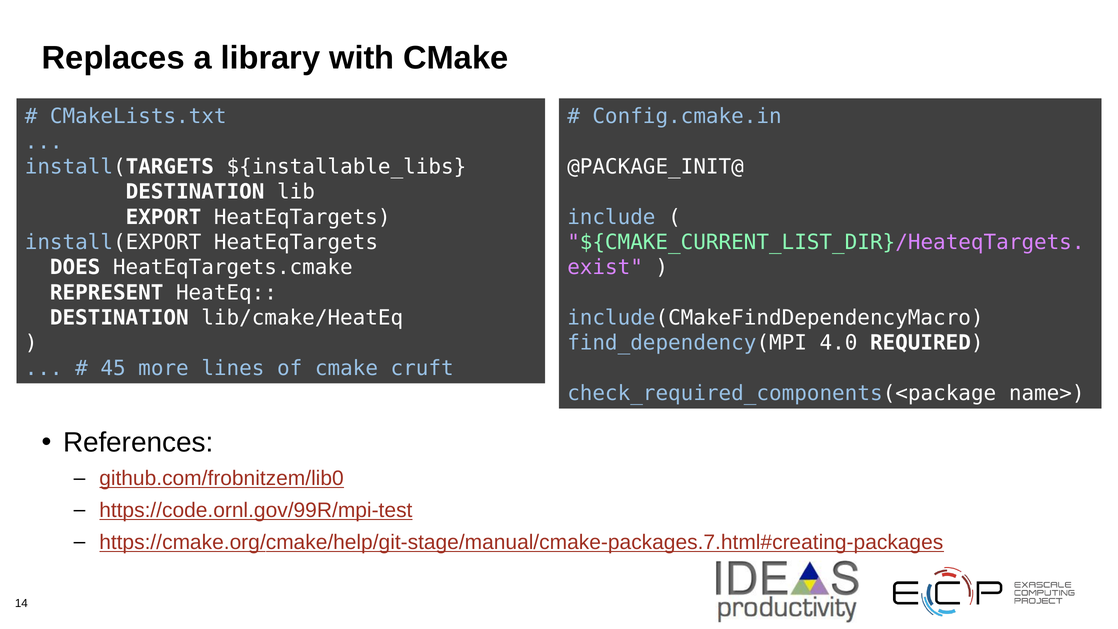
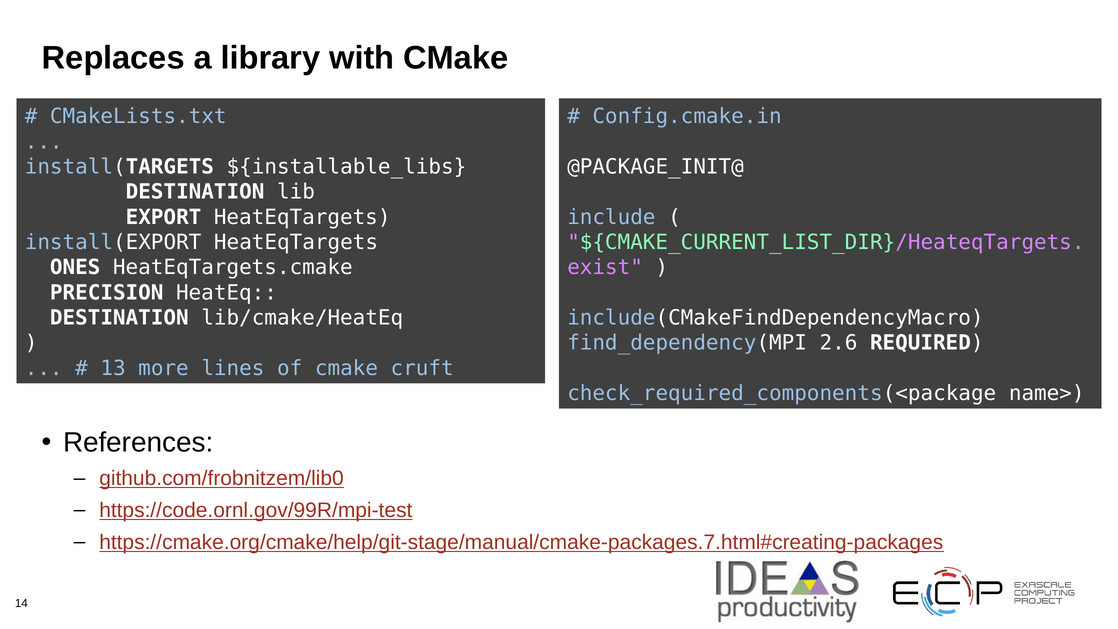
DOES: DOES -> ONES
REPRESENT: REPRESENT -> PRECISION
4.0: 4.0 -> 2.6
45: 45 -> 13
